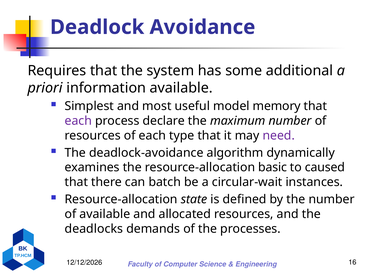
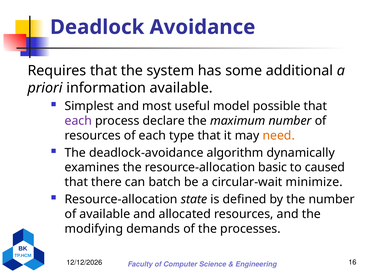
memory: memory -> possible
need colour: purple -> orange
instances: instances -> minimize
deadlocks: deadlocks -> modifying
